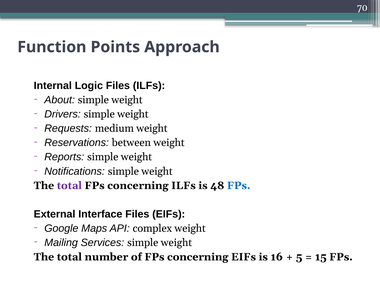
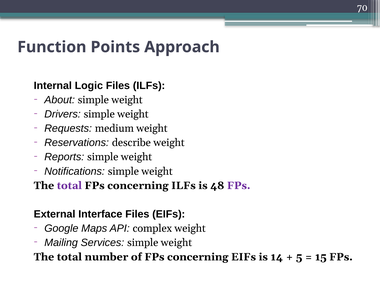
between: between -> describe
FPs at (239, 186) colour: blue -> purple
16: 16 -> 14
